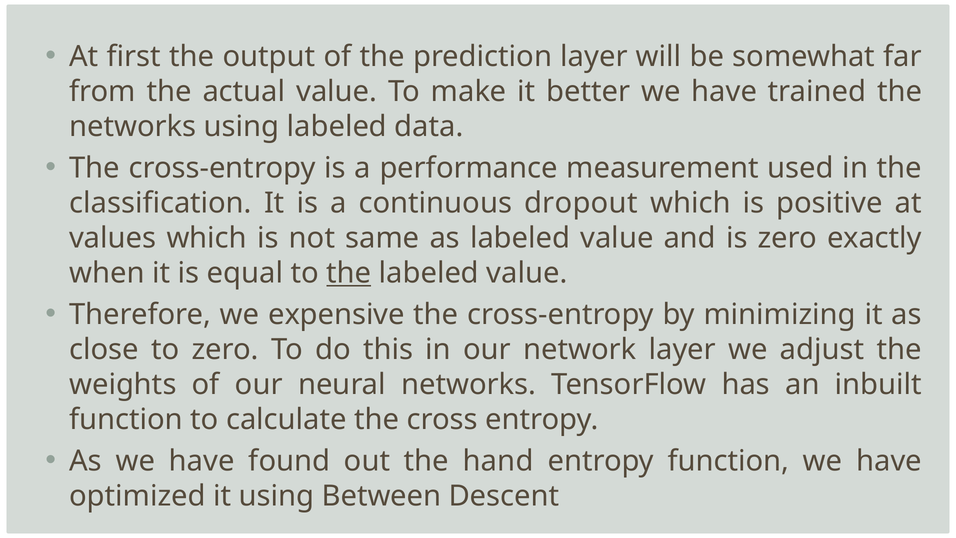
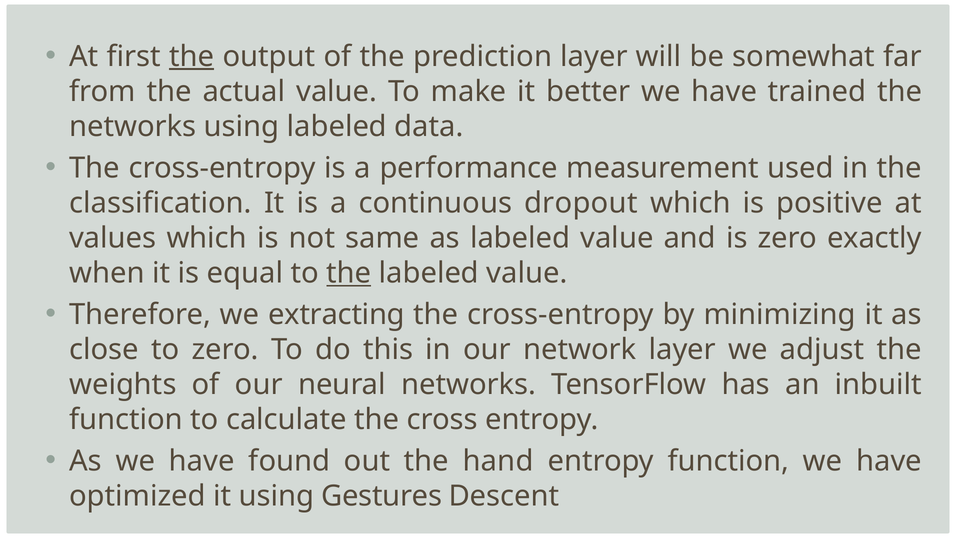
the at (192, 56) underline: none -> present
expensive: expensive -> extracting
Between: Between -> Gestures
